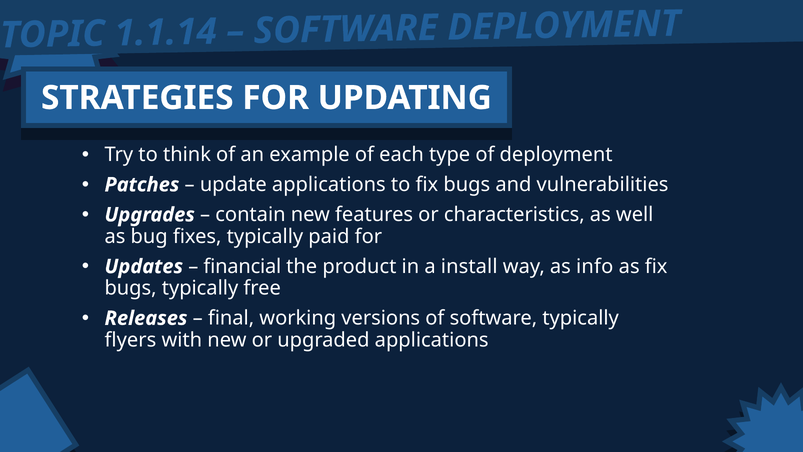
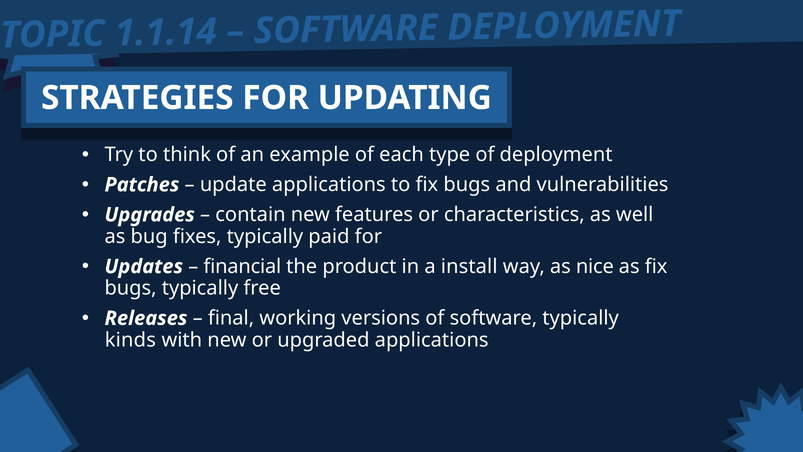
info: info -> nice
flyers: flyers -> kinds
